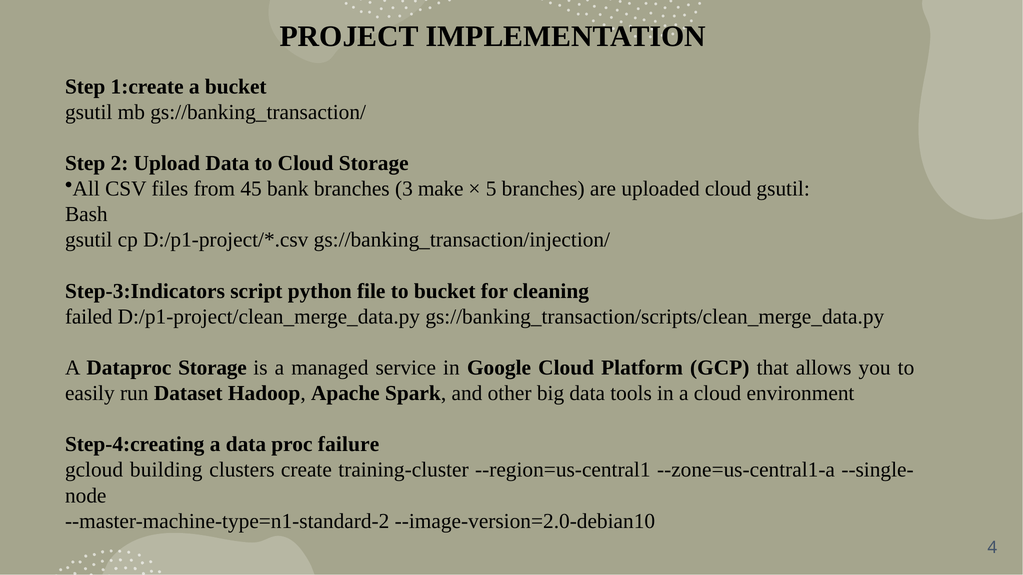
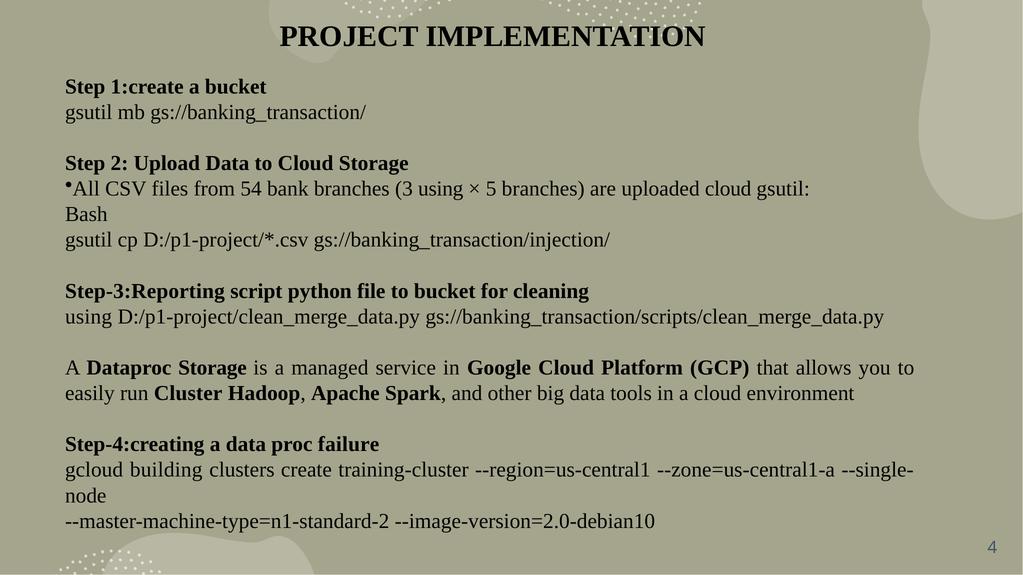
45: 45 -> 54
3 make: make -> using
Step-3:Indicators: Step-3:Indicators -> Step-3:Reporting
failed at (89, 317): failed -> using
Dataset: Dataset -> Cluster
